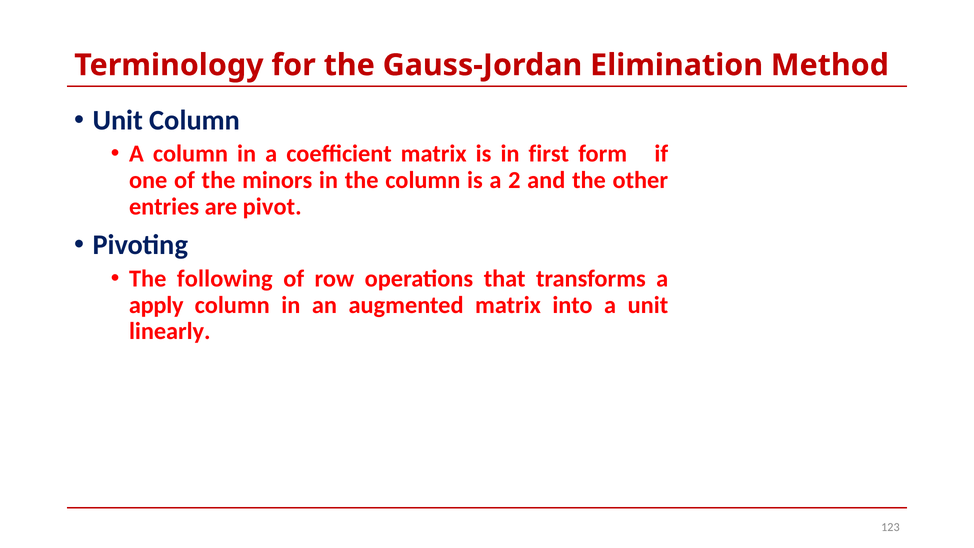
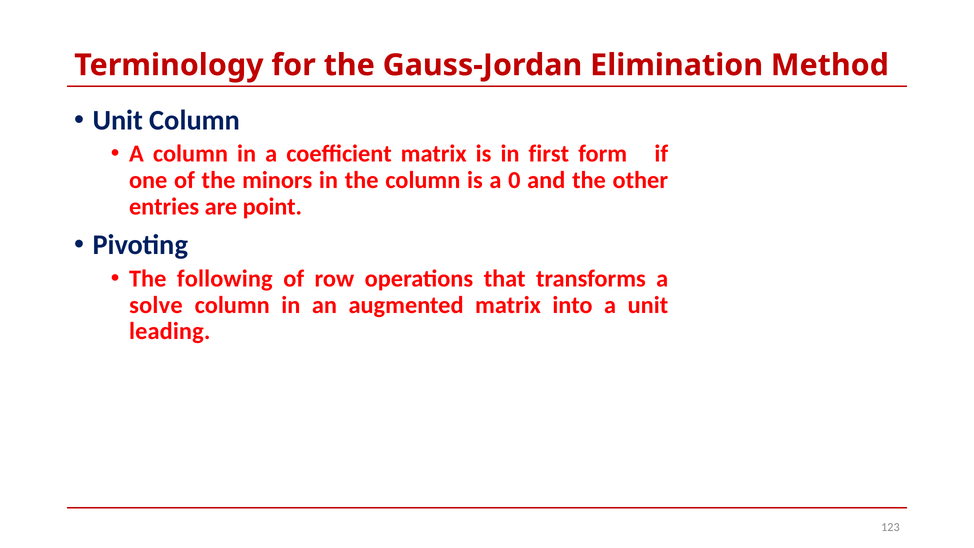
2: 2 -> 0
pivot: pivot -> point
apply: apply -> solve
linearly: linearly -> leading
